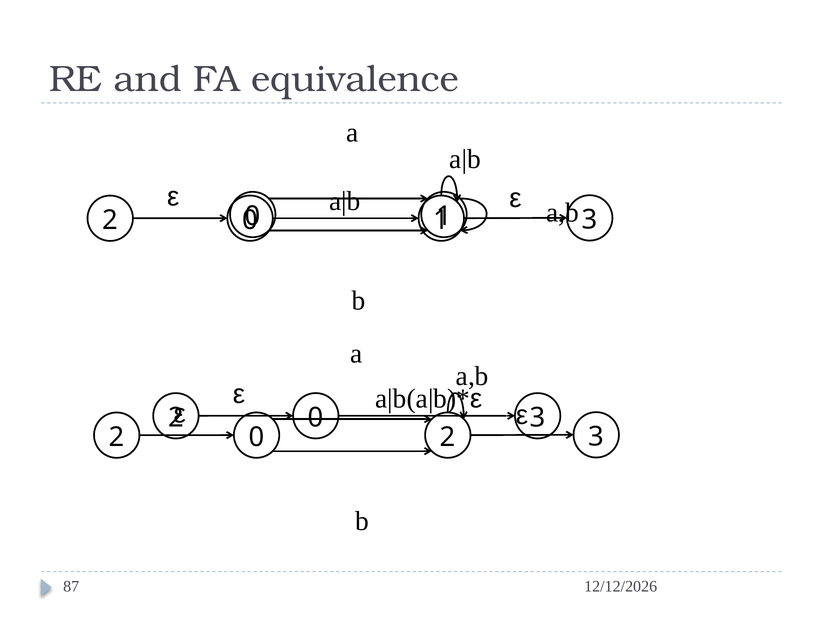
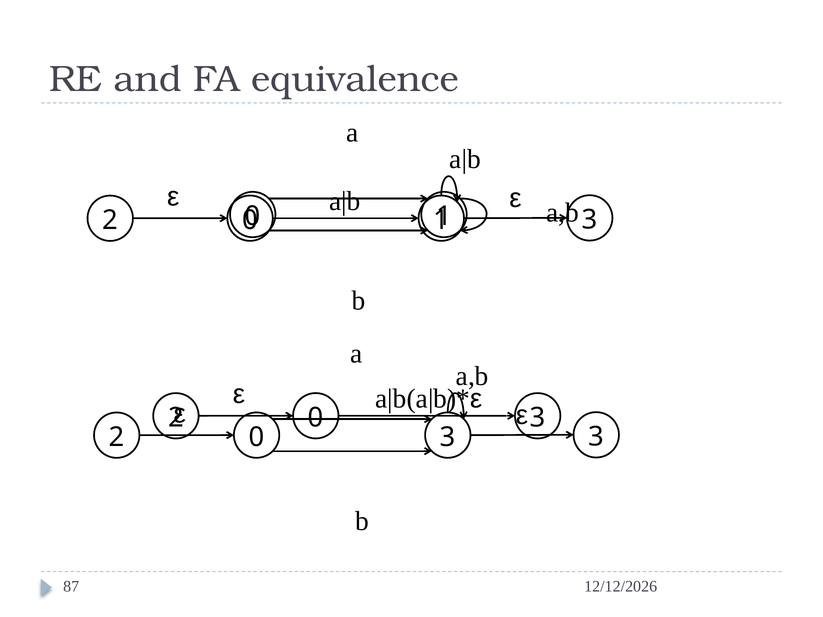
0 2: 2 -> 3
